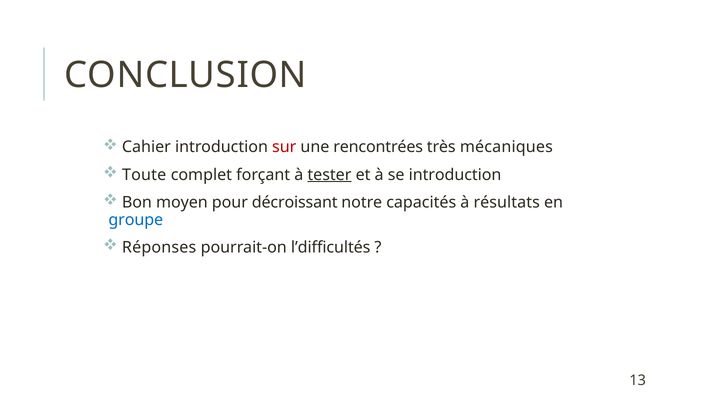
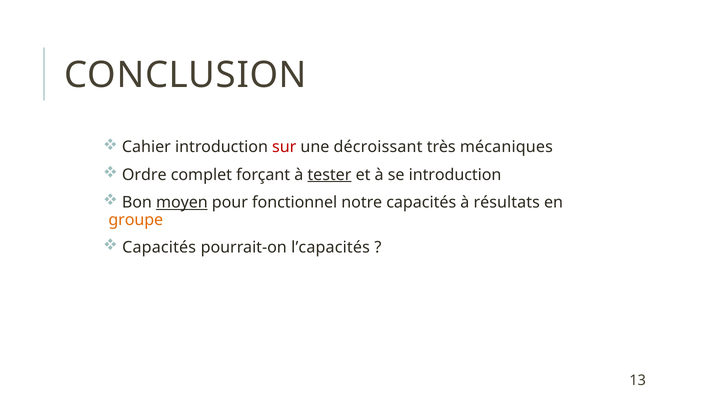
rencontrées: rencontrées -> décroissant
Toute: Toute -> Ordre
moyen underline: none -> present
décroissant: décroissant -> fonctionnel
groupe colour: blue -> orange
Réponses at (159, 247): Réponses -> Capacités
l’difficultés: l’difficultés -> l’capacités
